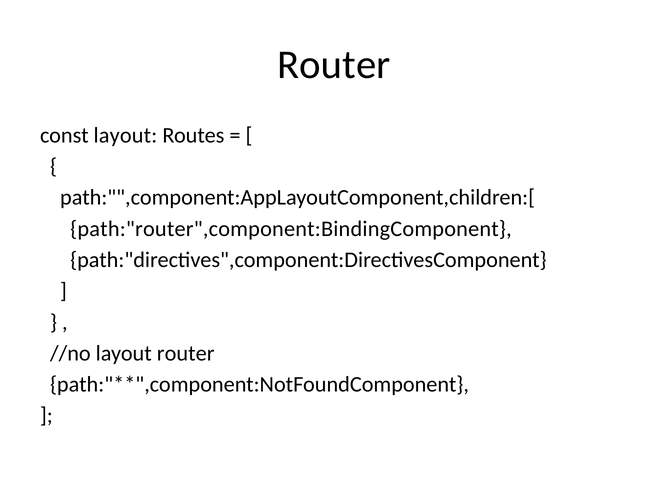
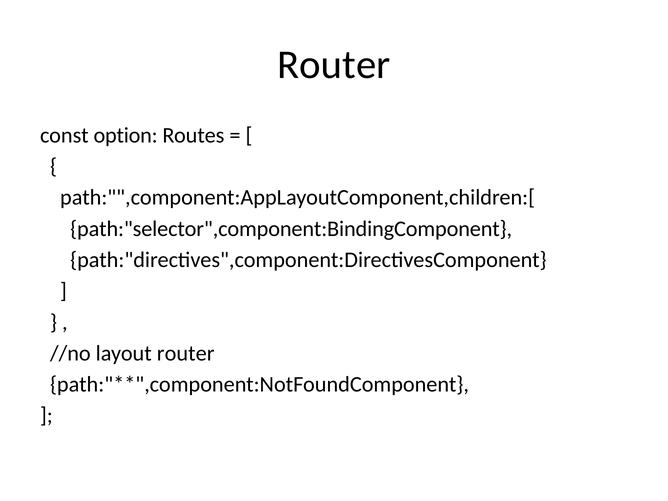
const layout: layout -> option
path:"router",component:BindingComponent: path:"router",component:BindingComponent -> path:"selector",component:BindingComponent
